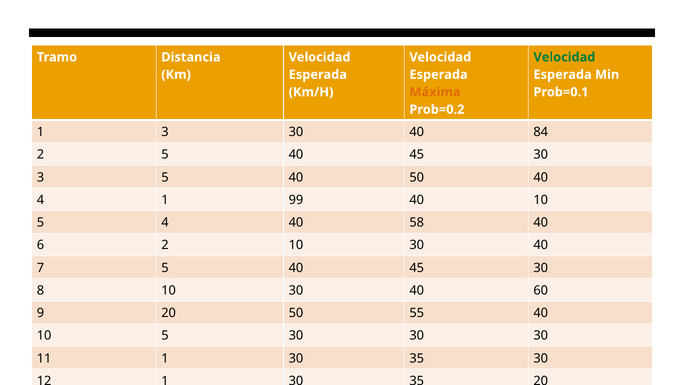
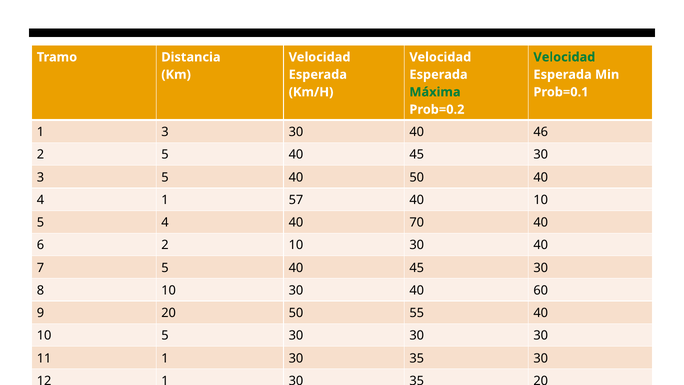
Máxima colour: orange -> green
84: 84 -> 46
99: 99 -> 57
58: 58 -> 70
